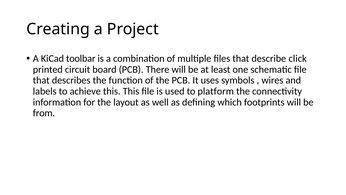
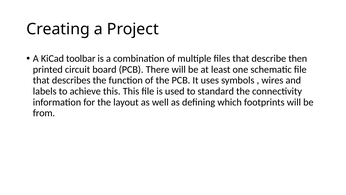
click: click -> then
platform: platform -> standard
